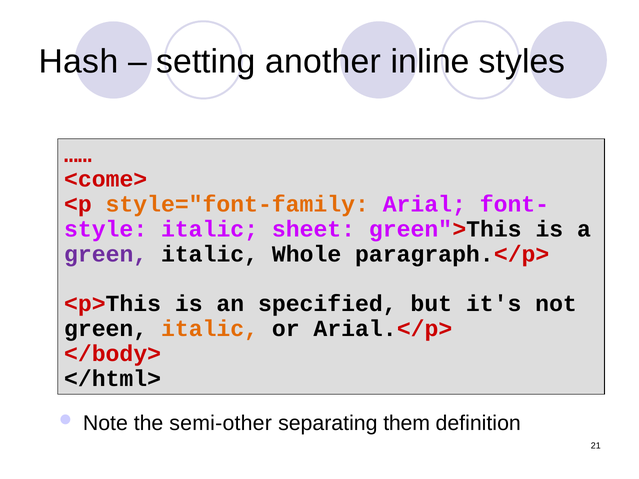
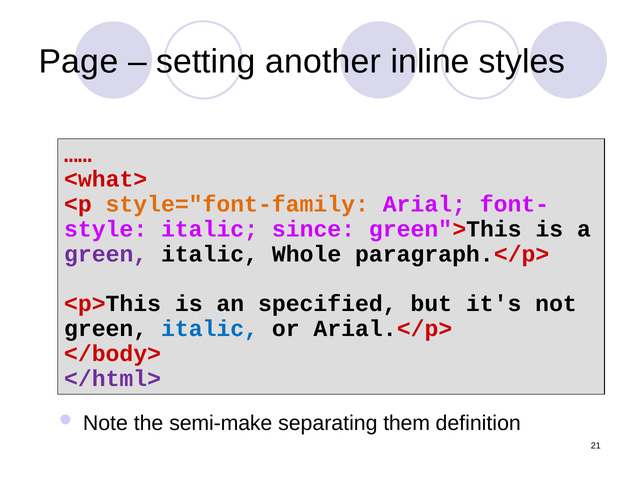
Hash: Hash -> Page
<come>: <come> -> <what>
sheet: sheet -> since
italic at (210, 329) colour: orange -> blue
</html> colour: black -> purple
semi-other: semi-other -> semi-make
